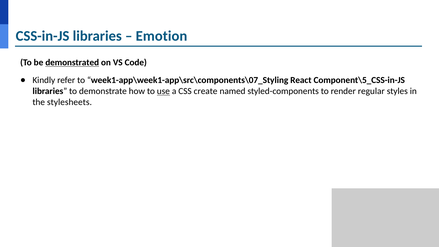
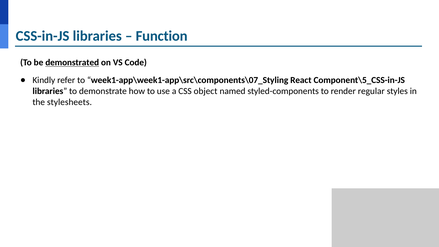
Emotion: Emotion -> Function
use underline: present -> none
create: create -> object
